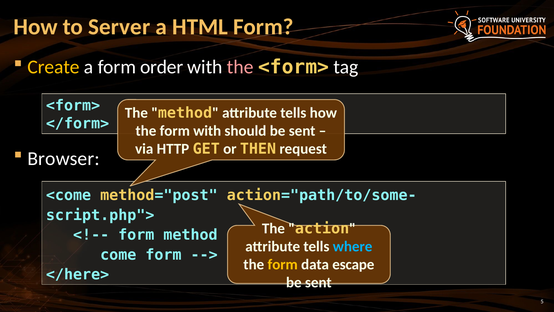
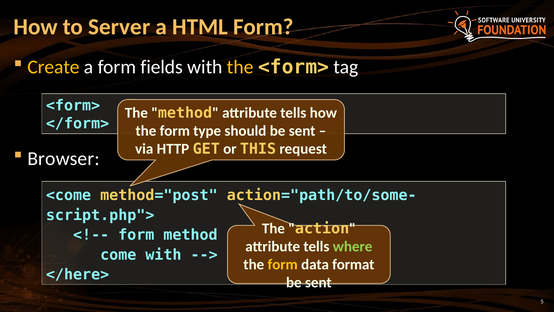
order: order -> fields
the at (240, 67) colour: pink -> yellow
form with: with -> type
THEN: THEN -> THIS
where colour: light blue -> light green
come form: form -> with
escape: escape -> format
